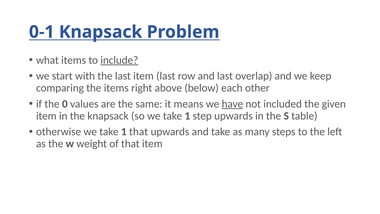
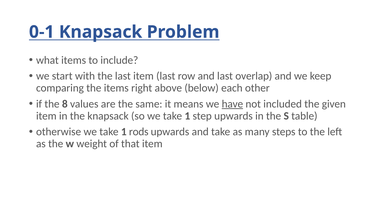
include underline: present -> none
0: 0 -> 8
1 that: that -> rods
